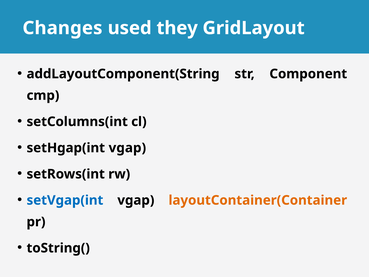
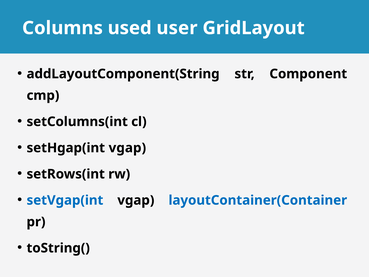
Changes: Changes -> Columns
they: they -> user
layoutContainer(Container colour: orange -> blue
